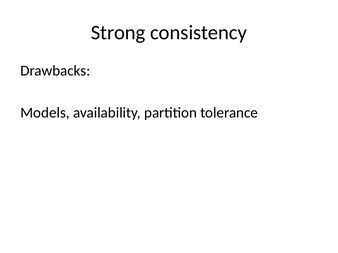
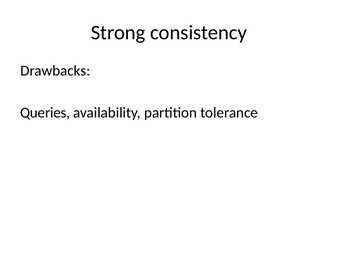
Models: Models -> Queries
